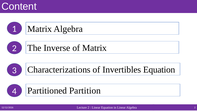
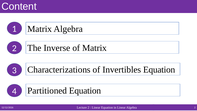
Partitioned Partition: Partition -> Equation
